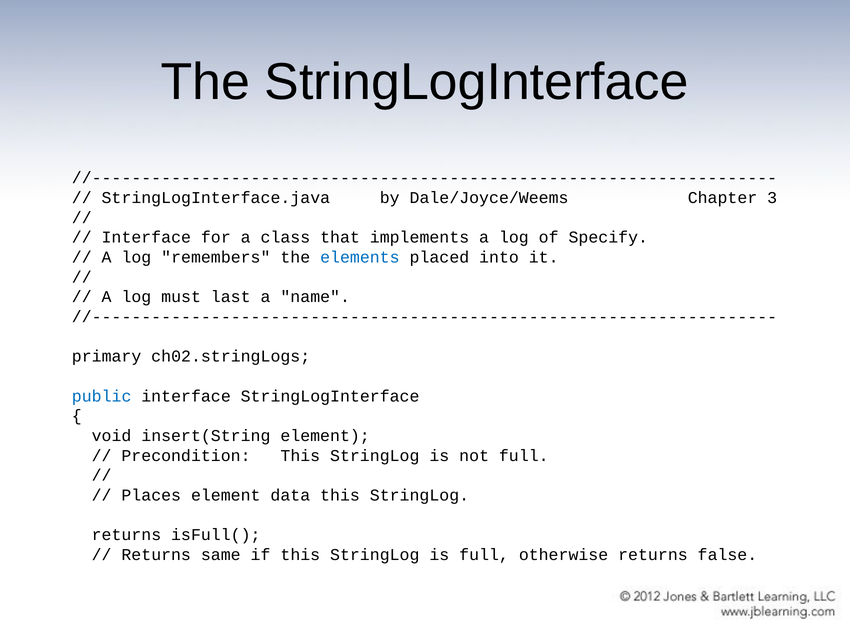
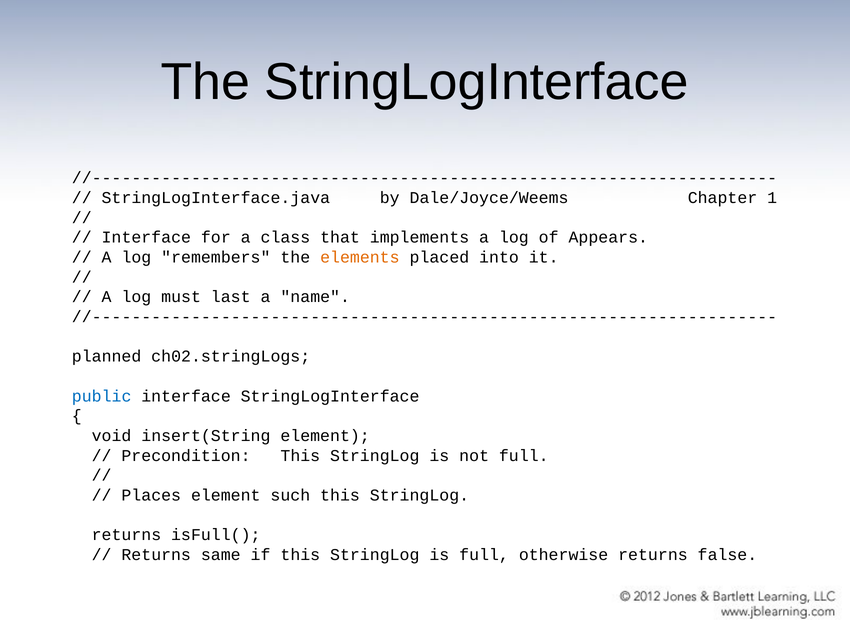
3: 3 -> 1
Specify: Specify -> Appears
elements colour: blue -> orange
primary: primary -> planned
data: data -> such
